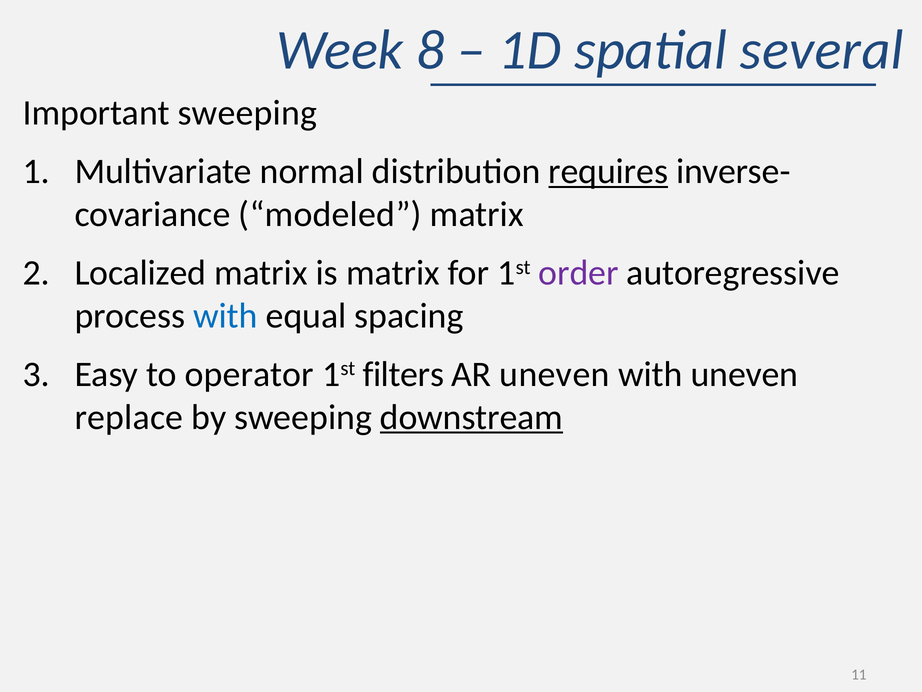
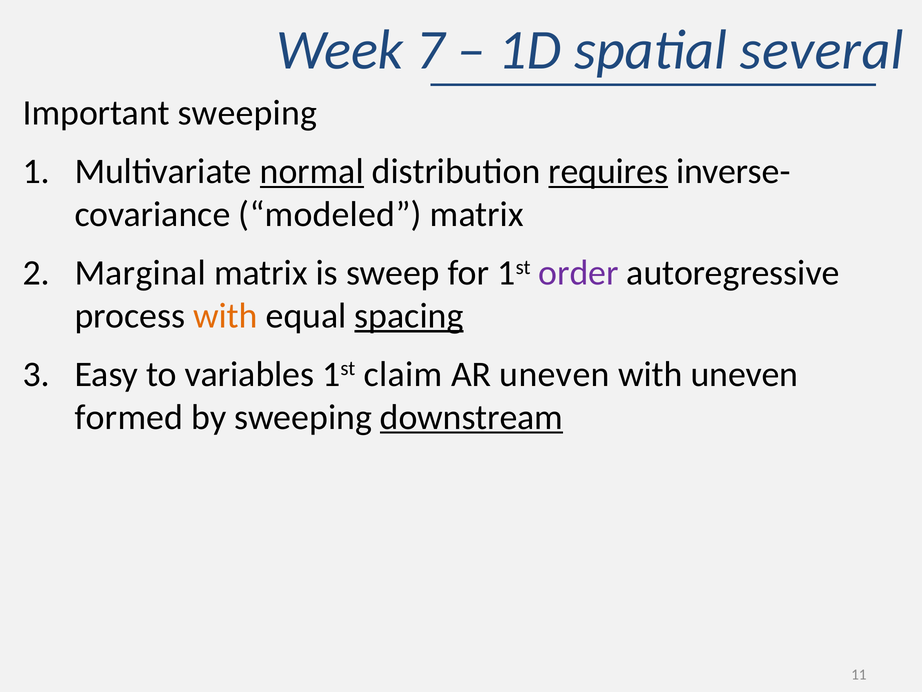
8: 8 -> 7
normal underline: none -> present
Localized: Localized -> Marginal
is matrix: matrix -> sweep
with at (225, 316) colour: blue -> orange
spacing underline: none -> present
operator: operator -> variables
filters: filters -> claim
replace: replace -> formed
